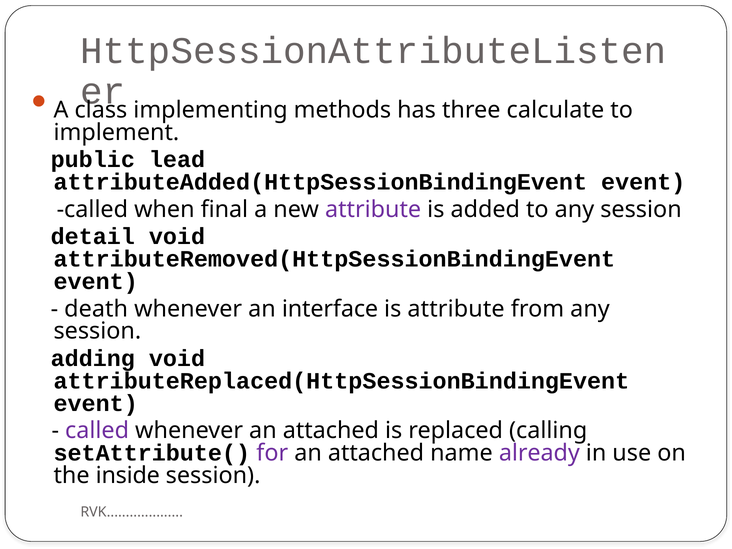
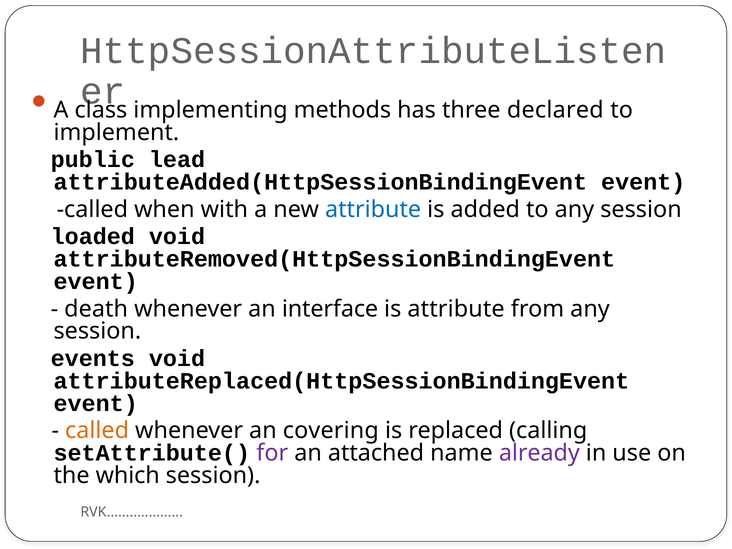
calculate: calculate -> declared
final: final -> with
attribute at (373, 209) colour: purple -> blue
detail: detail -> loaded
adding: adding -> events
called at (97, 431) colour: purple -> orange
whenever an attached: attached -> covering
inside: inside -> which
